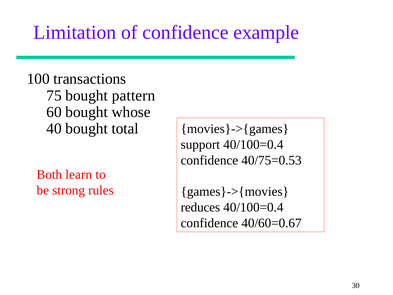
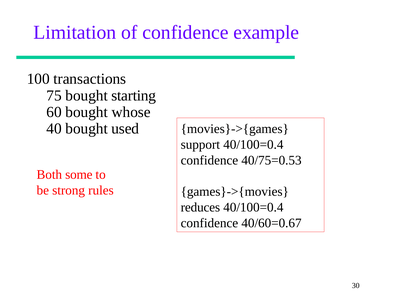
pattern: pattern -> starting
total: total -> used
learn: learn -> some
